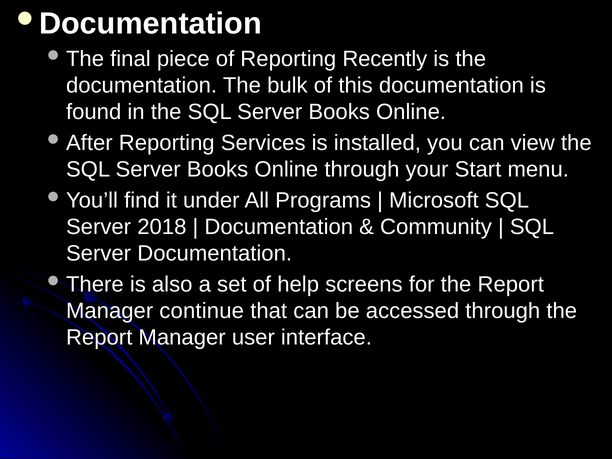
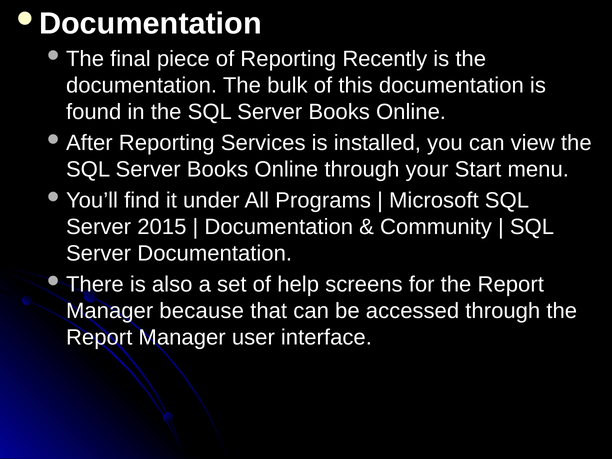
2018: 2018 -> 2015
continue: continue -> because
